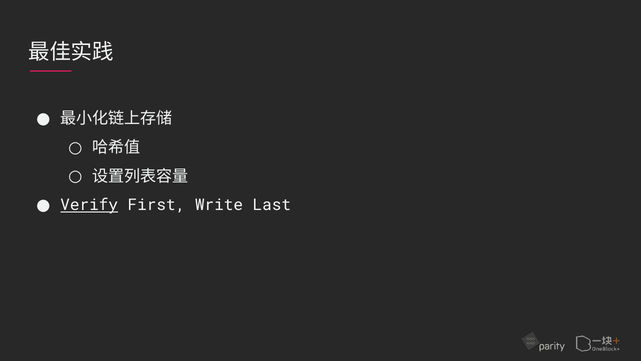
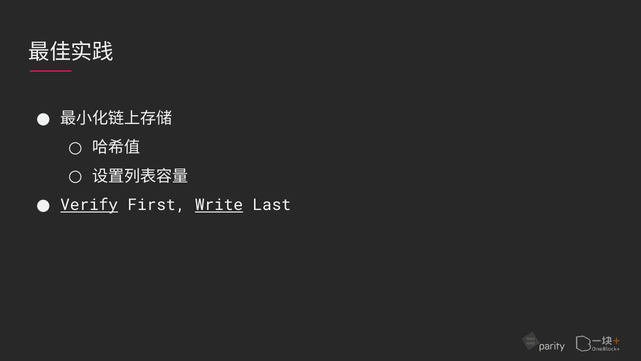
Write underline: none -> present
